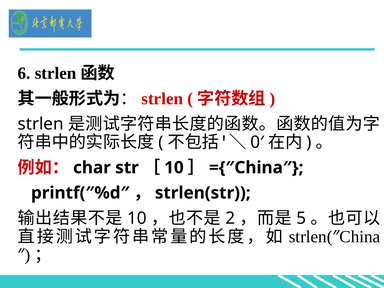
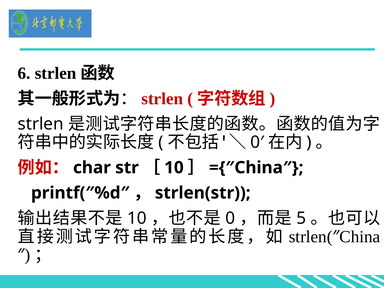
2: 2 -> 0
